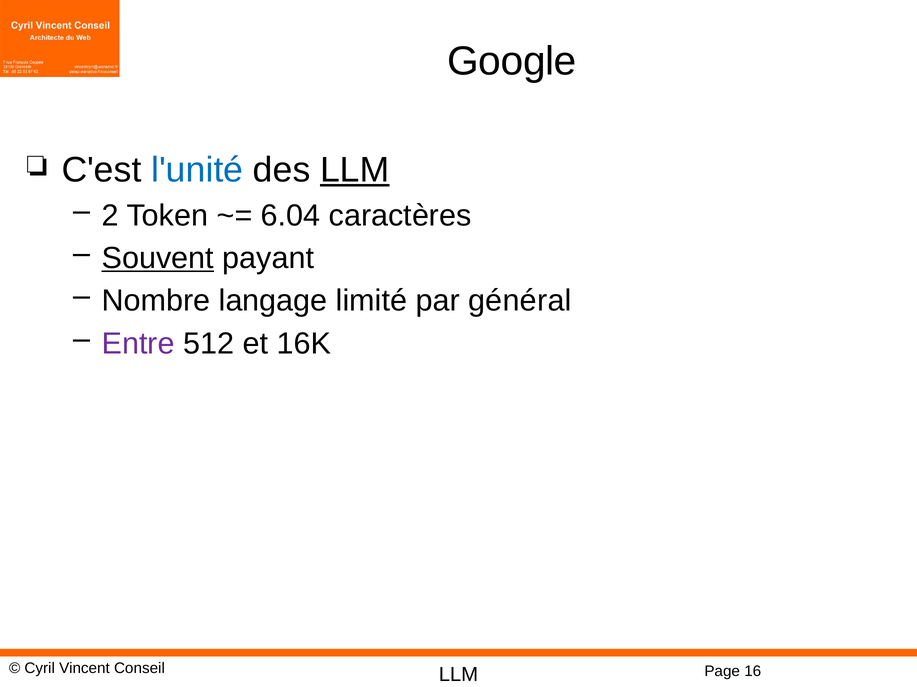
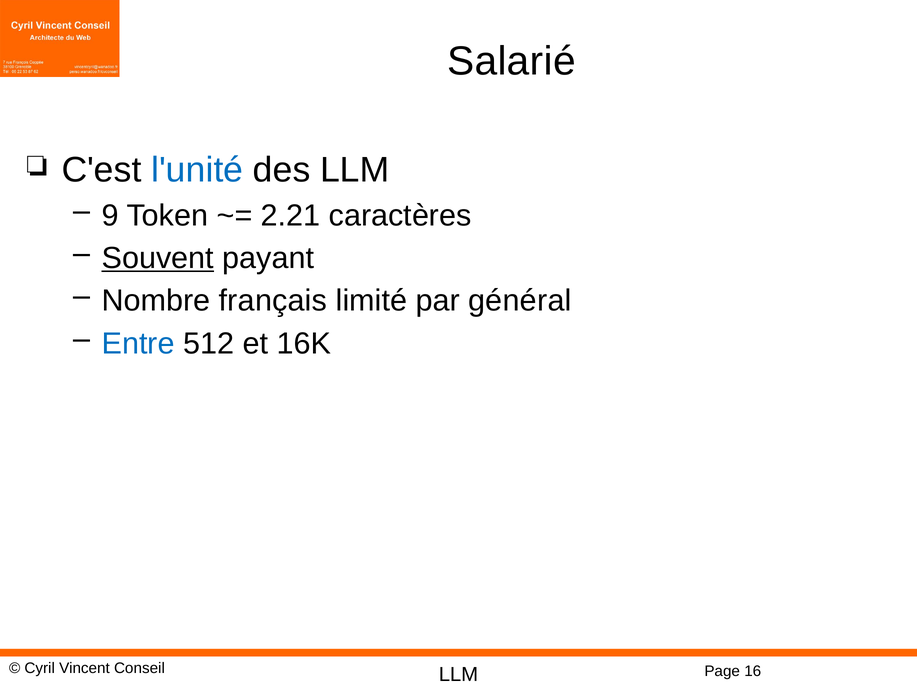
Google: Google -> Salarié
LLM at (355, 170) underline: present -> none
2: 2 -> 9
6.04: 6.04 -> 2.21
langage: langage -> français
Entre colour: purple -> blue
